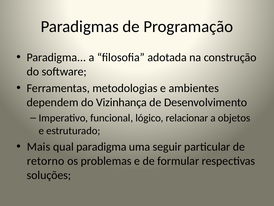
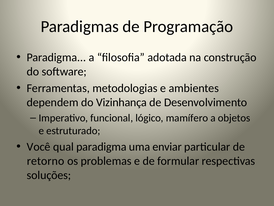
relacionar: relacionar -> mamífero
Mais: Mais -> Você
seguir: seguir -> enviar
